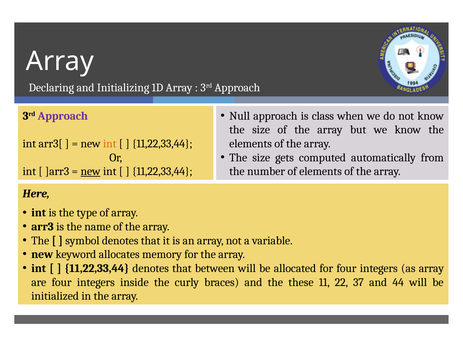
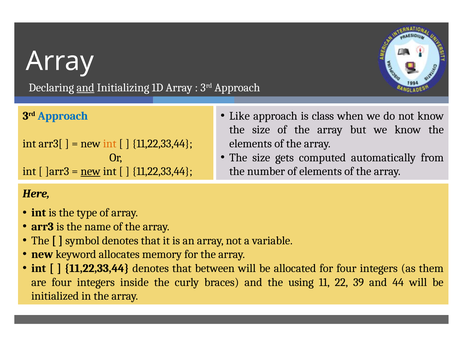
and at (85, 88) underline: none -> present
Null: Null -> Like
Approach at (63, 116) colour: purple -> blue
as array: array -> them
these: these -> using
37: 37 -> 39
